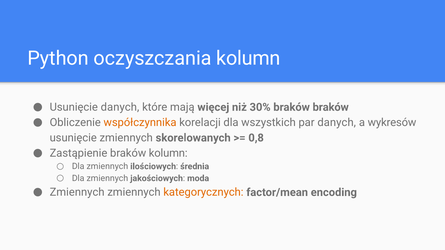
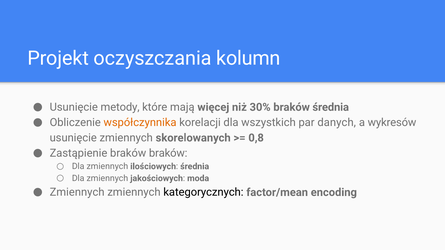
Python: Python -> Projekt
Usunięcie danych: danych -> metody
braków braków: braków -> średnia
braków kolumn: kolumn -> braków
kategorycznych colour: orange -> black
